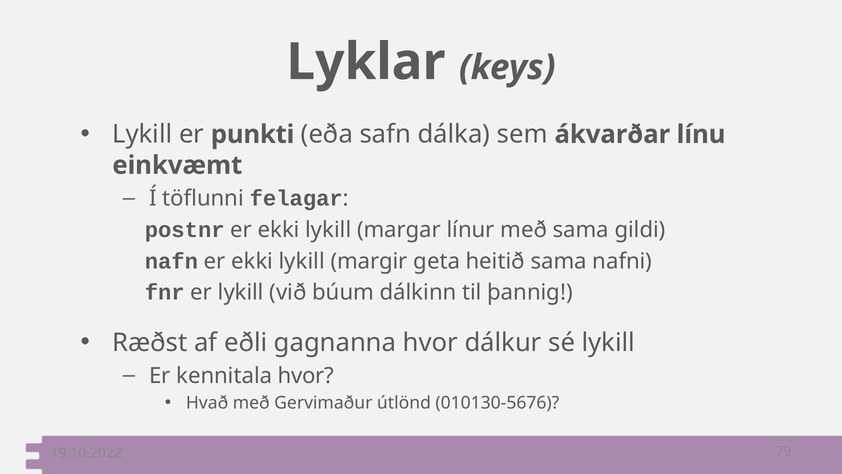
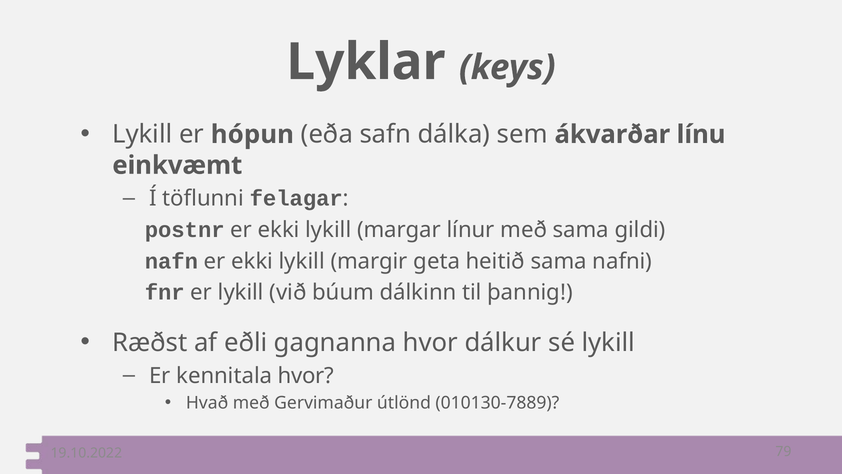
punkti: punkti -> hópun
010130-5676: 010130-5676 -> 010130-7889
